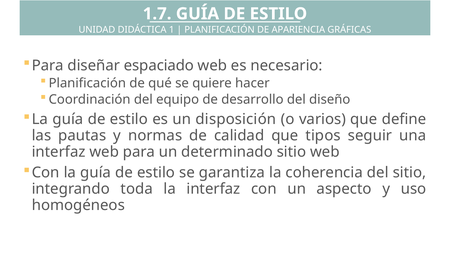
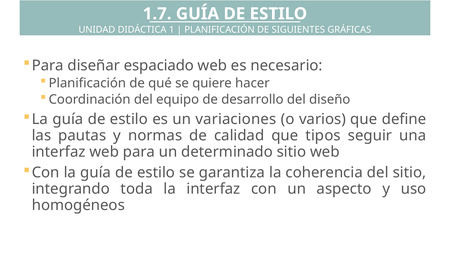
APARIENCIA: APARIENCIA -> SIGUIENTES
disposición: disposición -> variaciones
